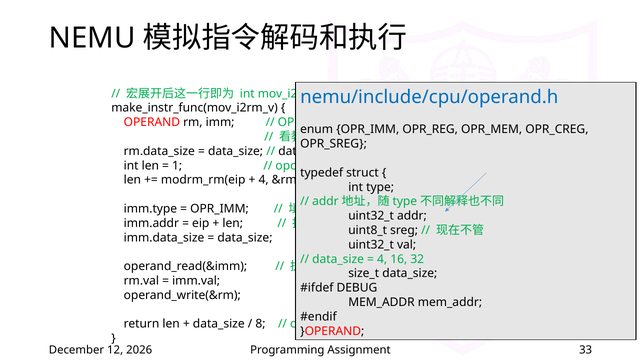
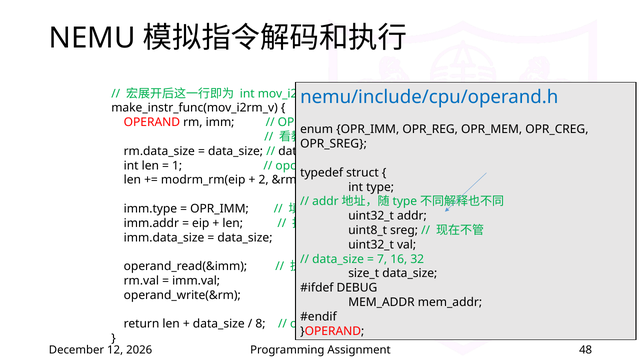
4 at (264, 180): 4 -> 2
4 at (382, 259): 4 -> 7
33: 33 -> 48
